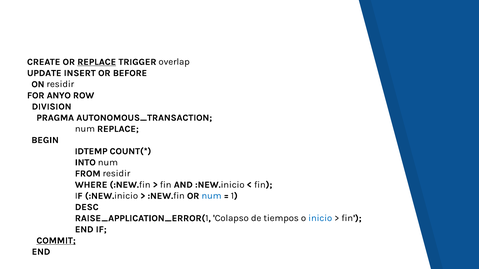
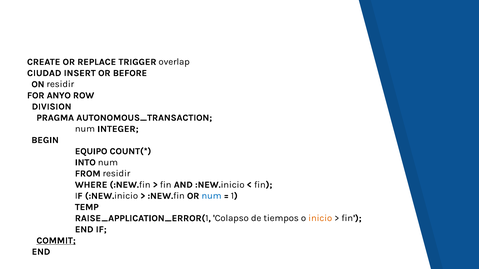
REPLACE at (97, 62) underline: present -> none
UPDATE: UPDATE -> CIUDAD
num REPLACE: REPLACE -> INTEGER
IDTEMP: IDTEMP -> EQUIPO
DESC: DESC -> TEMP
inicio colour: blue -> orange
